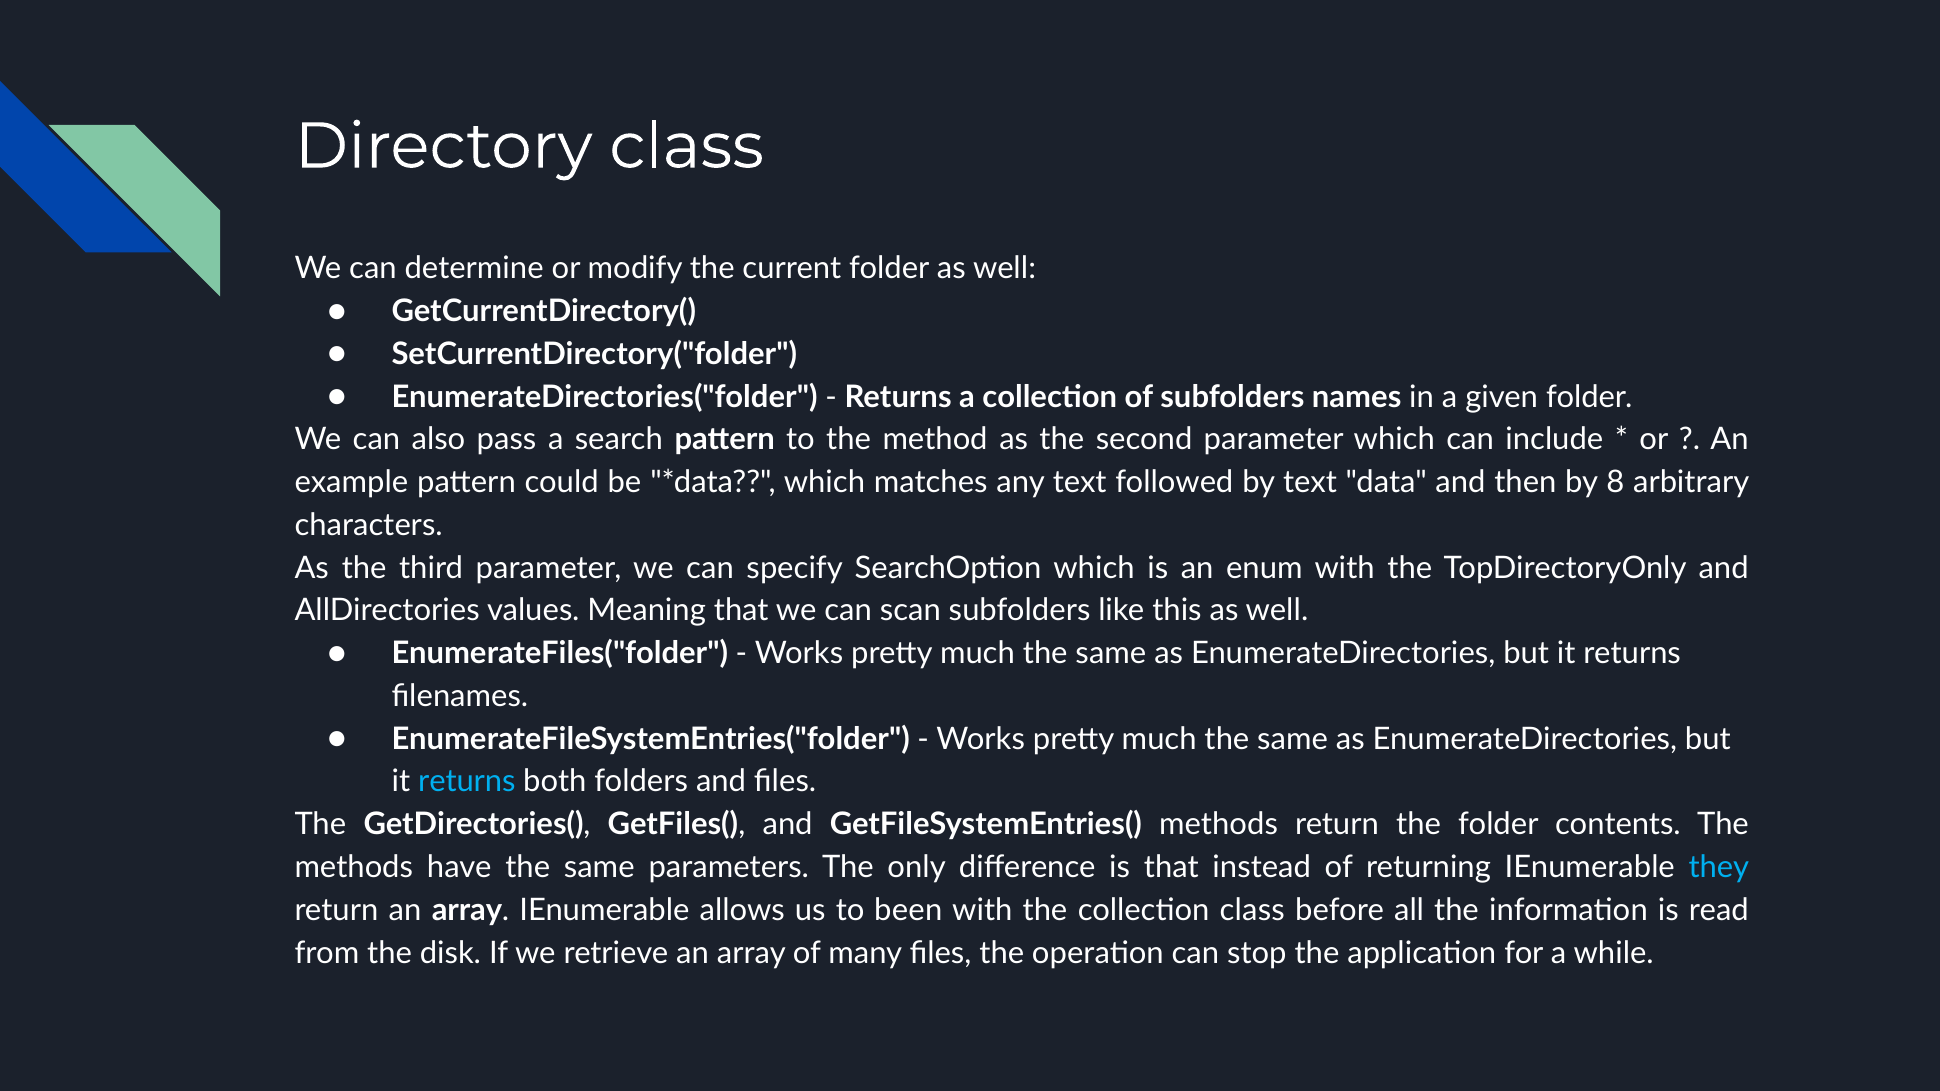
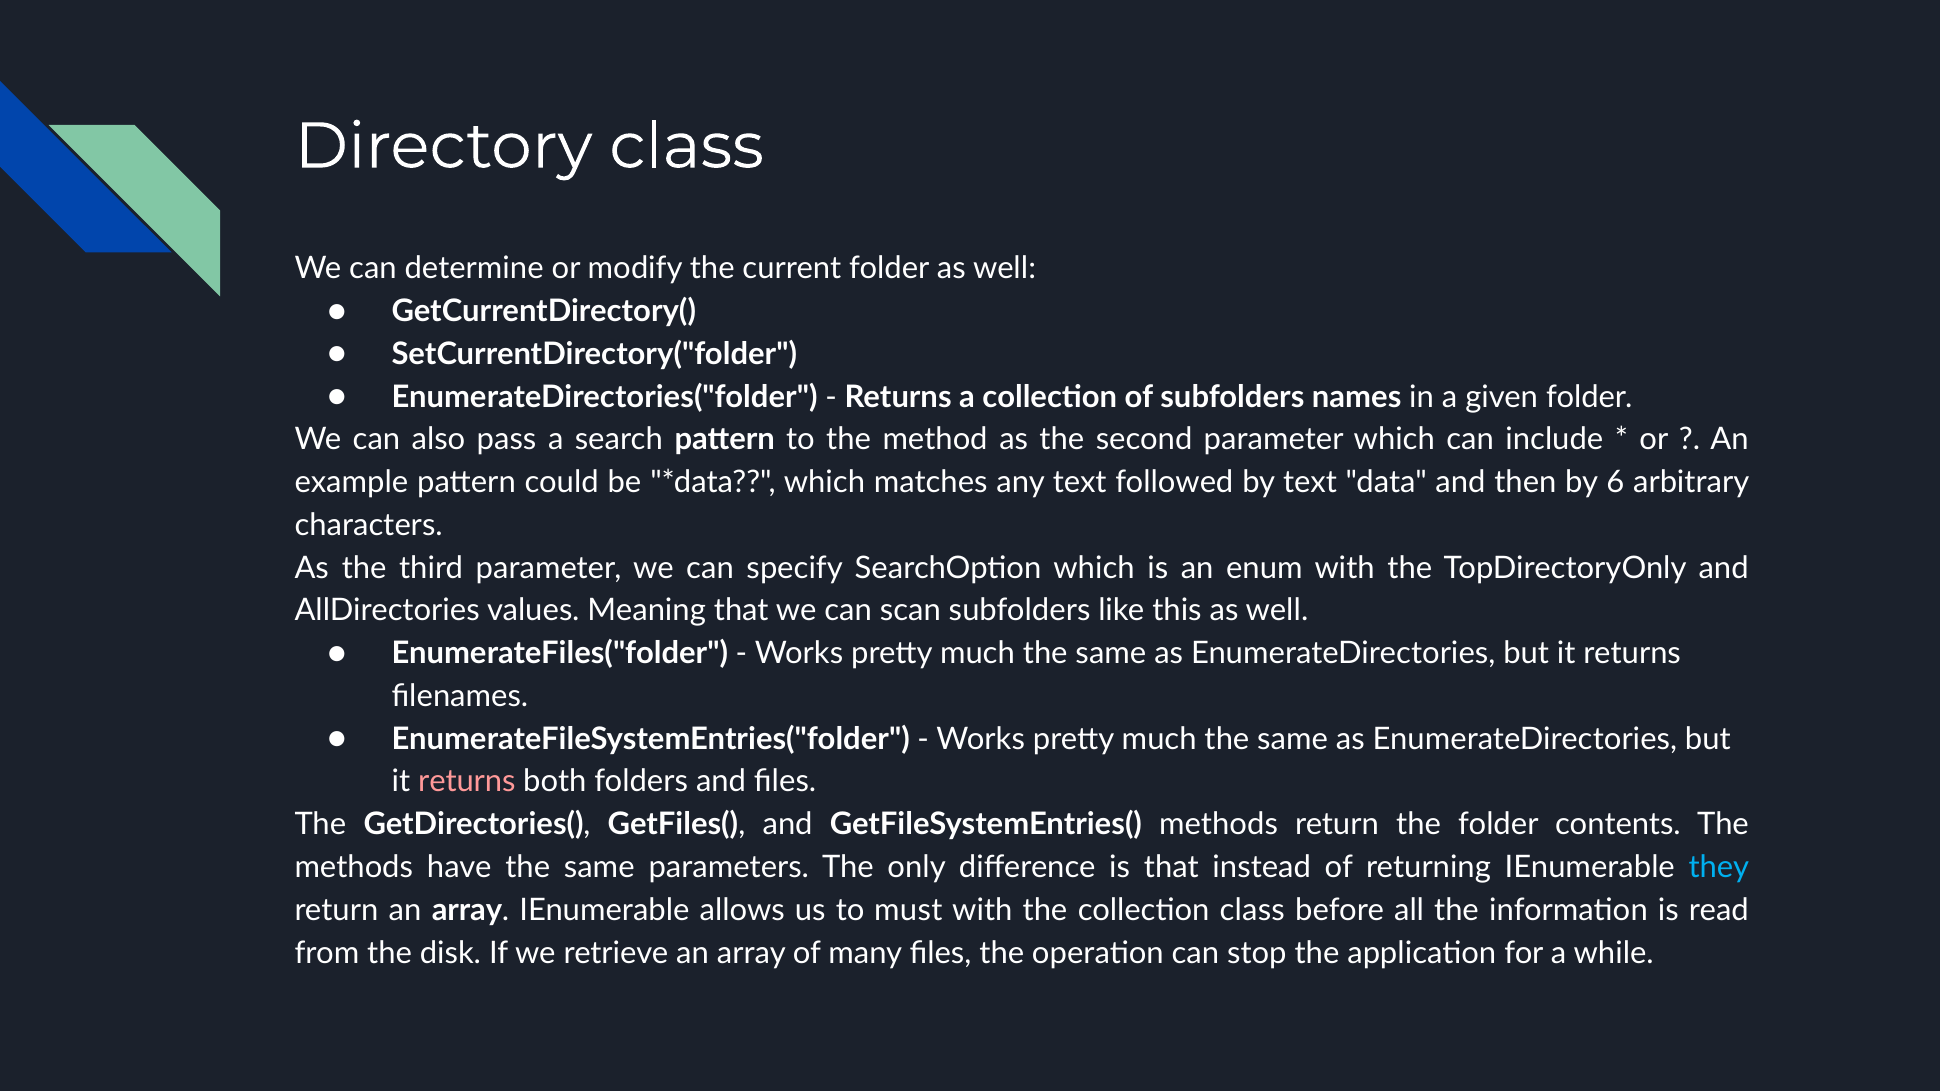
8: 8 -> 6
returns at (467, 782) colour: light blue -> pink
been: been -> must
